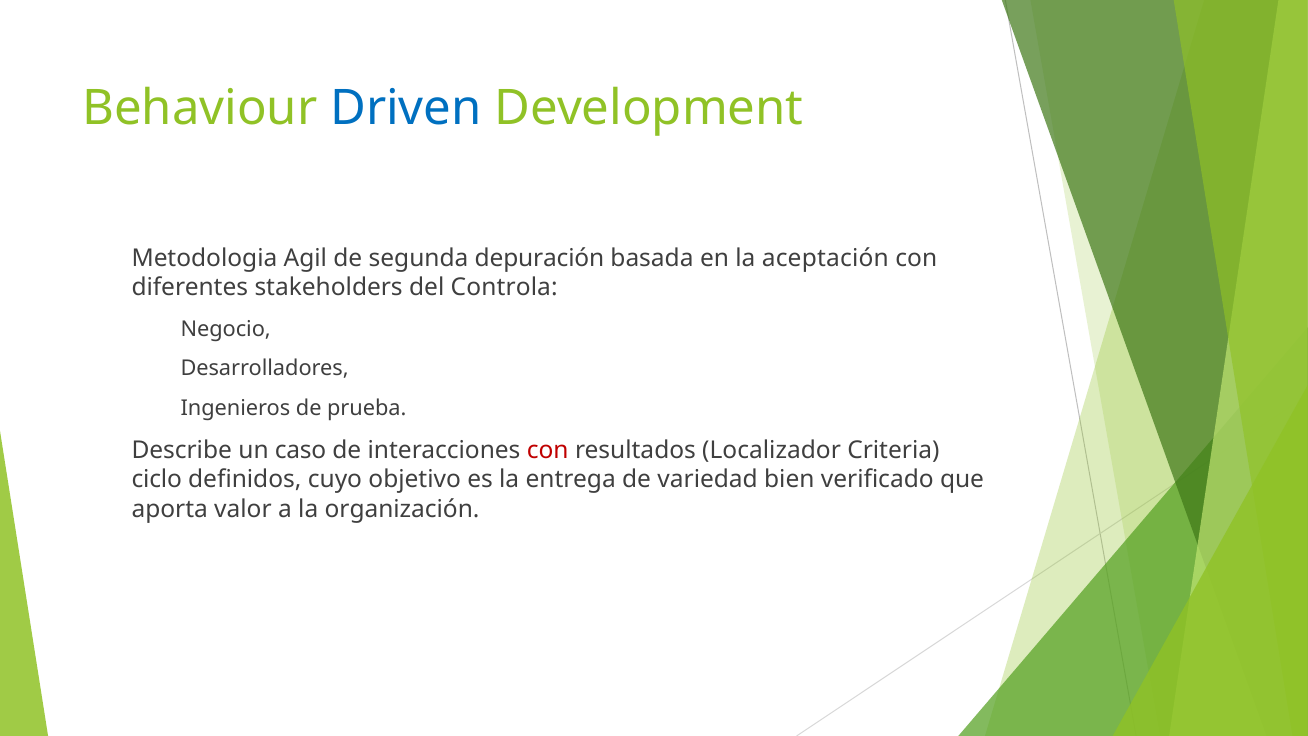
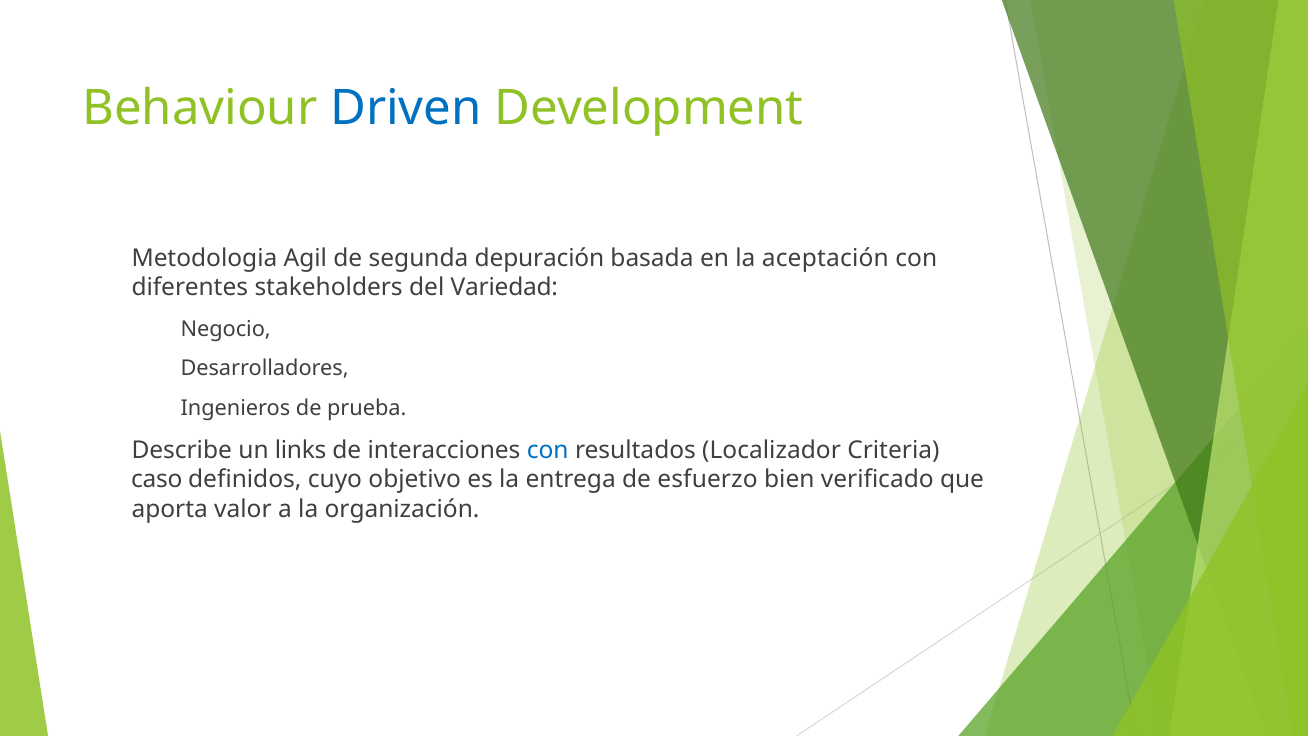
Controla: Controla -> Variedad
caso: caso -> links
con at (548, 450) colour: red -> blue
ciclo: ciclo -> caso
variedad: variedad -> esfuerzo
